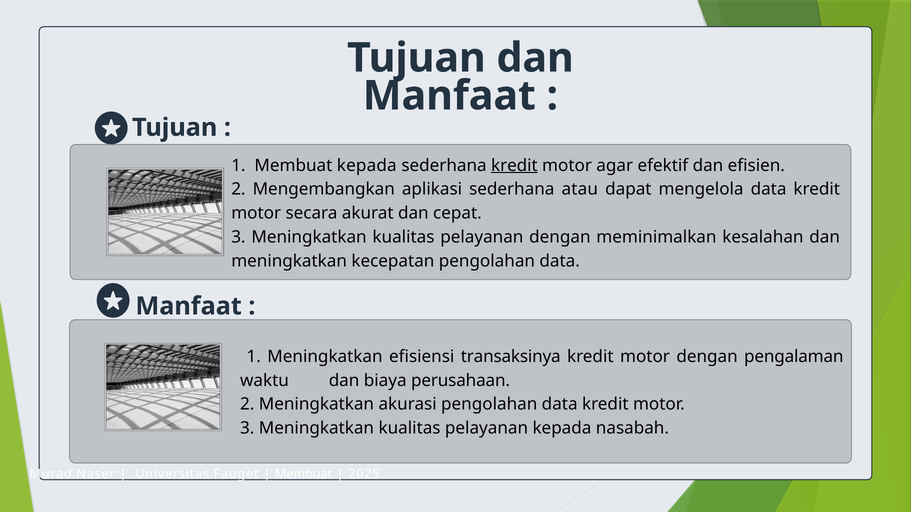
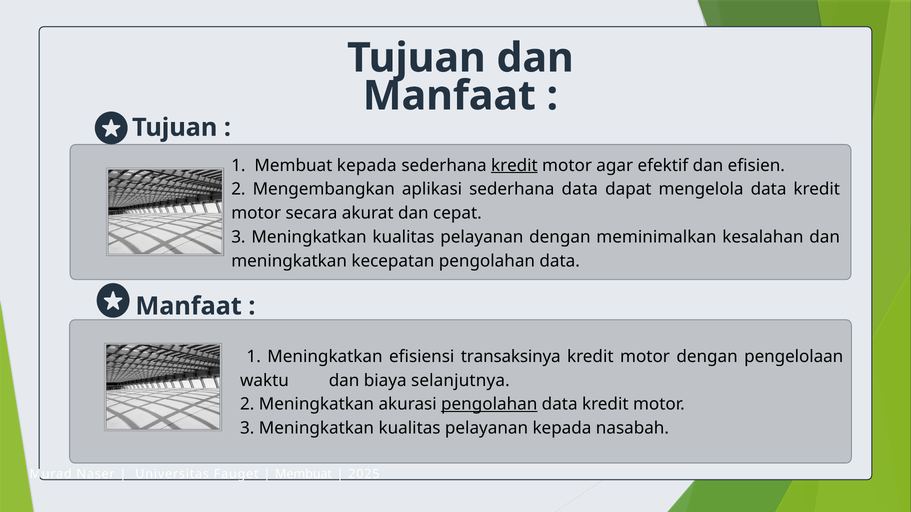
sederhana atau: atau -> data
pengalaman: pengalaman -> pengelolaan
perusahaan: perusahaan -> selanjutnya
pengolahan at (489, 405) underline: none -> present
